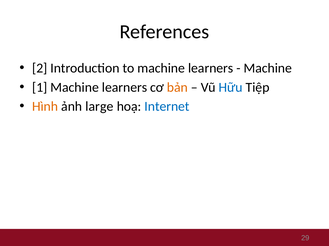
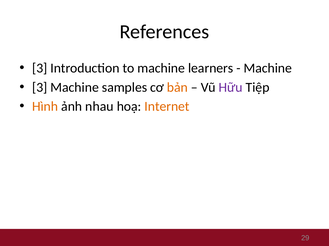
2 at (40, 68): 2 -> 3
1 at (40, 88): 1 -> 3
learners at (125, 88): learners -> samples
Hữu colour: blue -> purple
large: large -> nhau
Internet colour: blue -> orange
